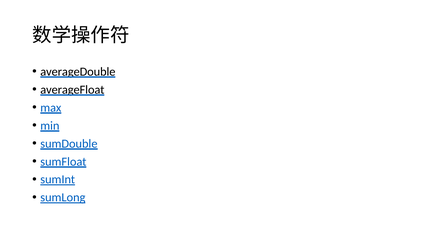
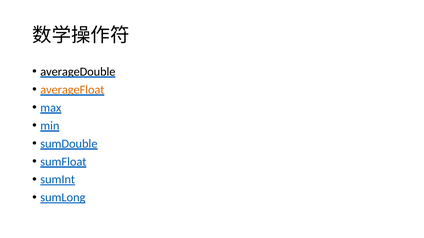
averageFloat colour: black -> orange
